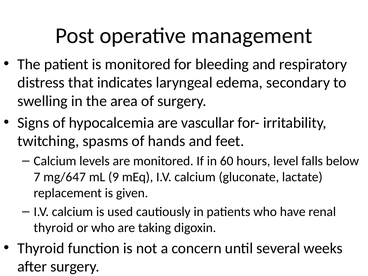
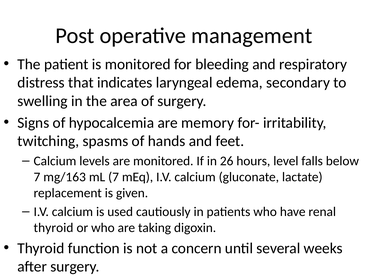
vascullar: vascullar -> memory
60: 60 -> 26
mg/647: mg/647 -> mg/163
mL 9: 9 -> 7
